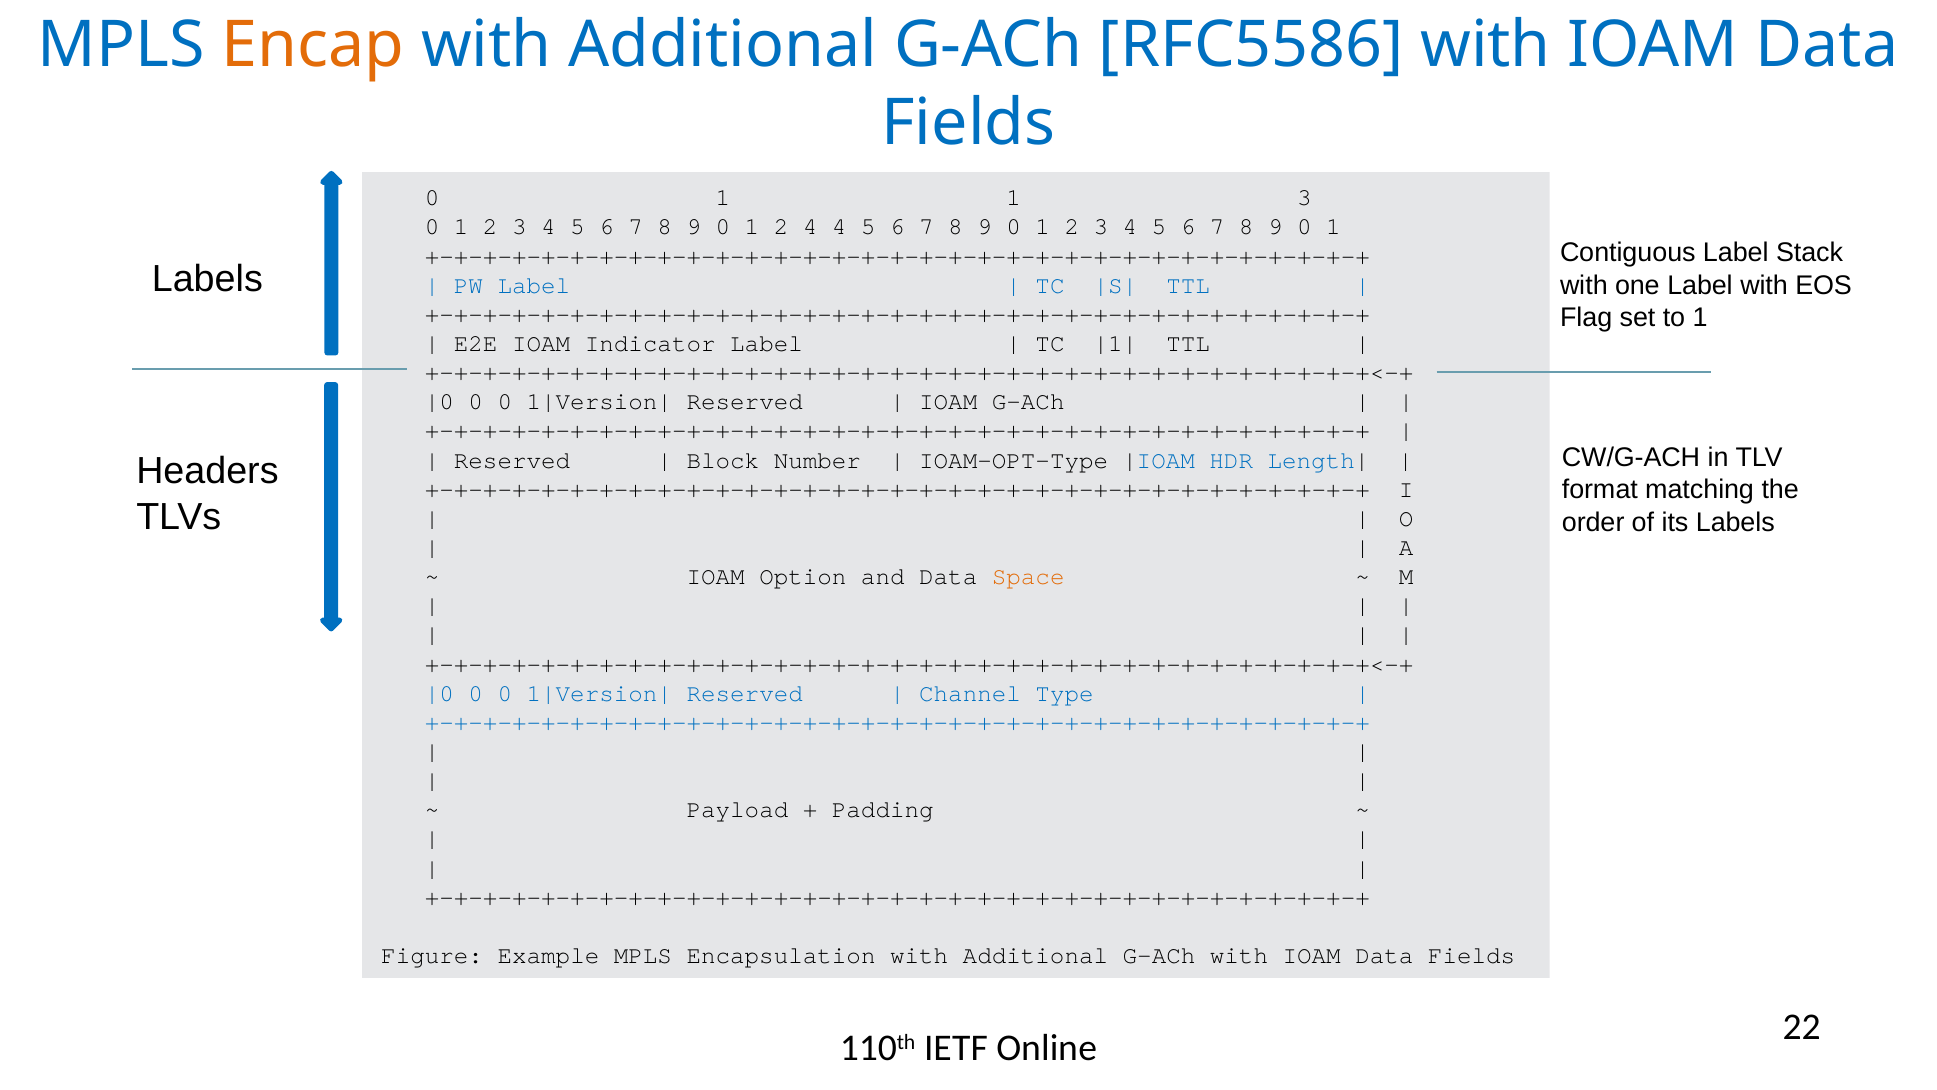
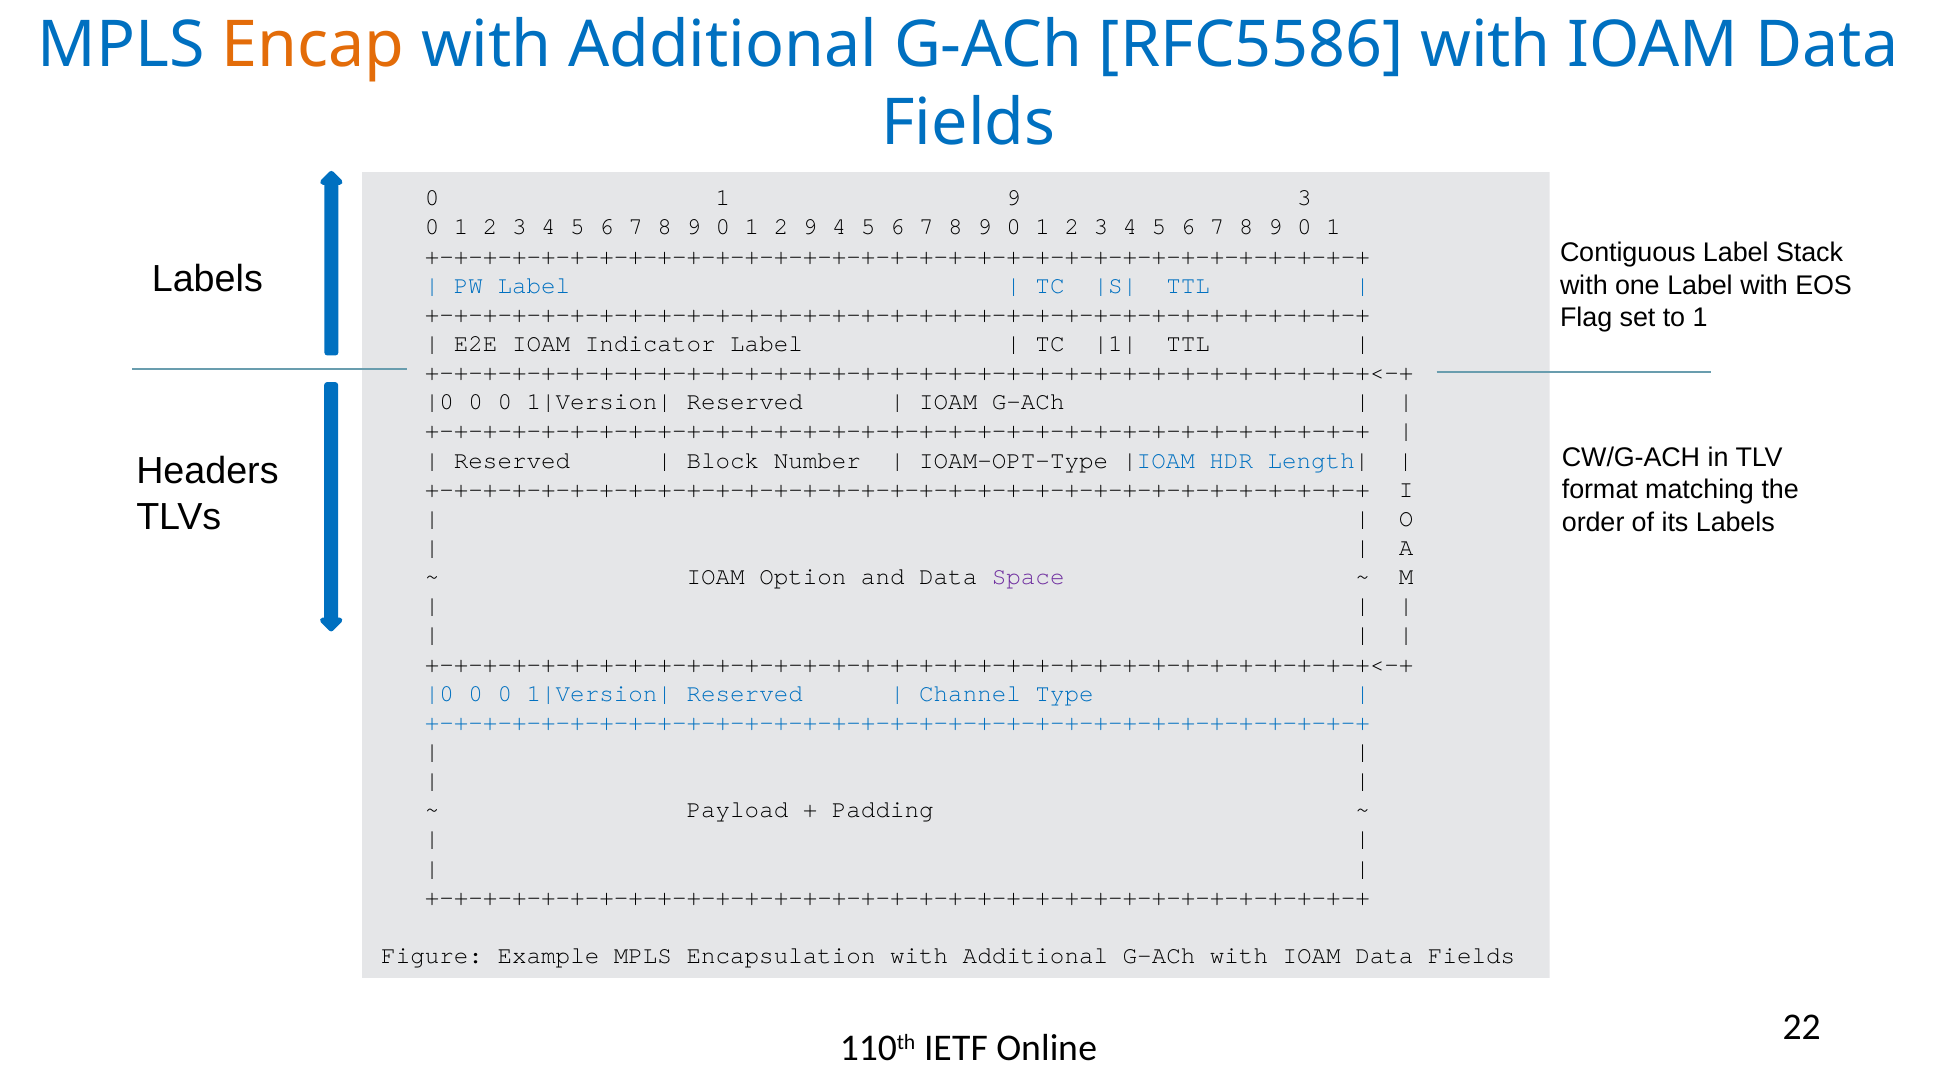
1 1: 1 -> 9
2 4: 4 -> 9
Space colour: orange -> purple
